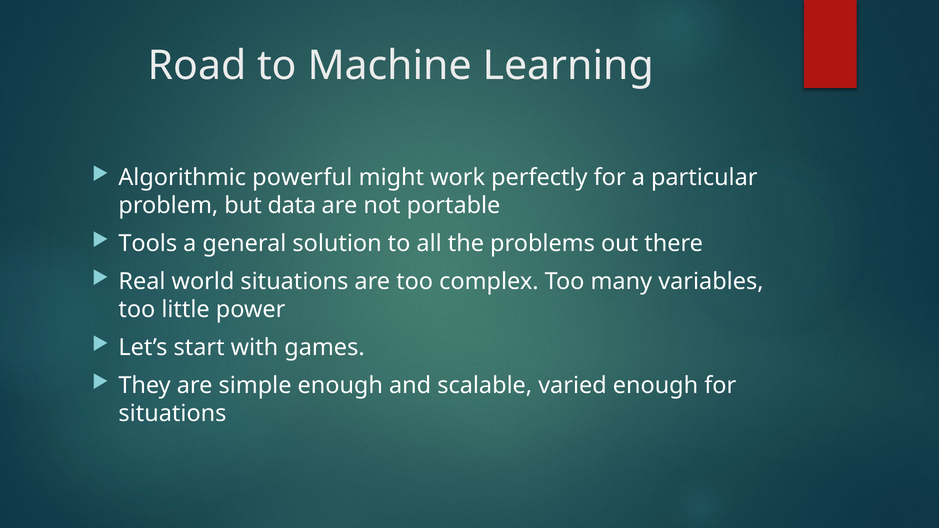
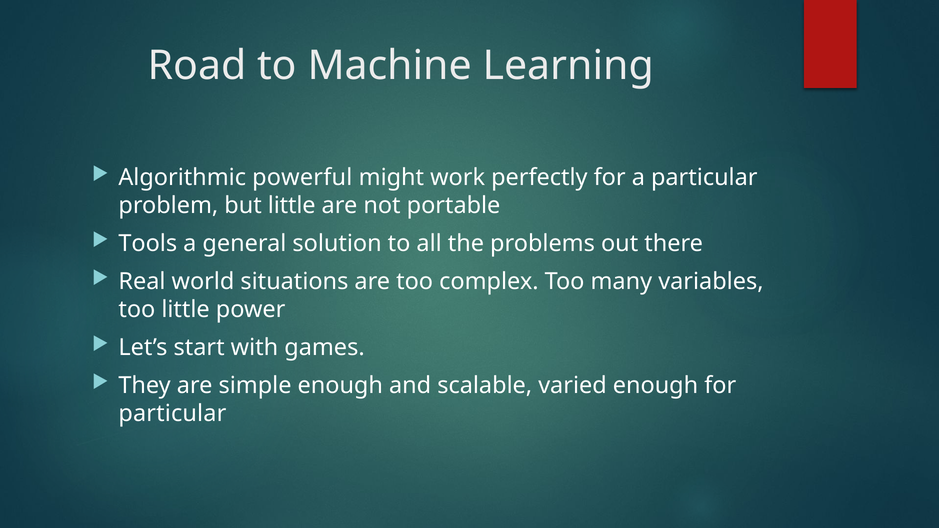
but data: data -> little
situations at (172, 414): situations -> particular
